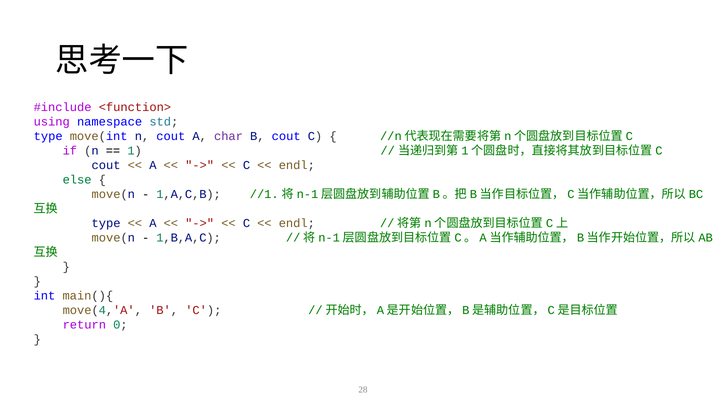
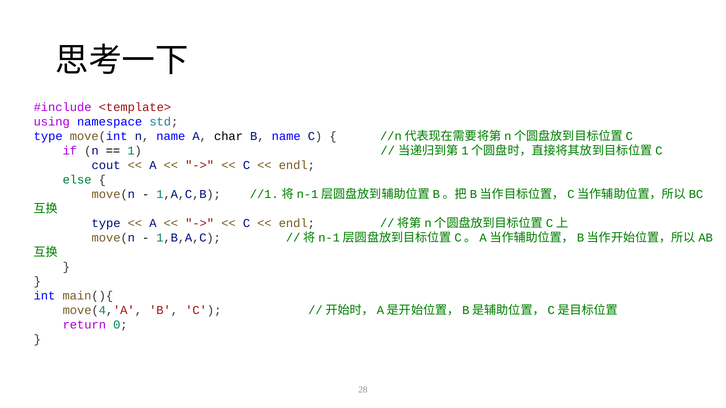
<function>: <function> -> <template>
n cout: cout -> name
char colour: purple -> black
B cout: cout -> name
